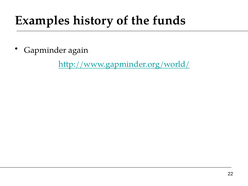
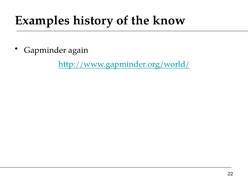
funds: funds -> know
